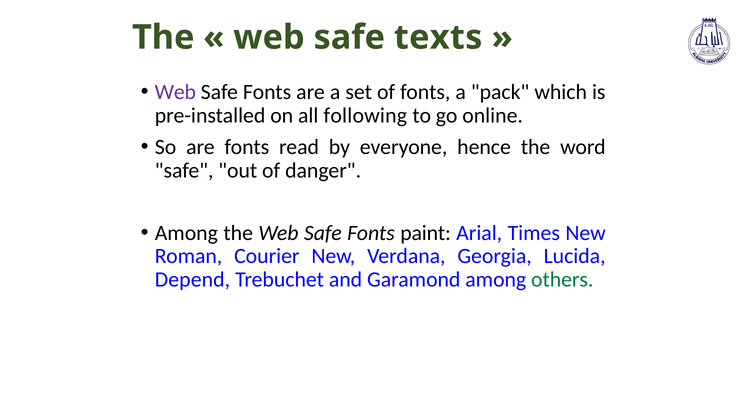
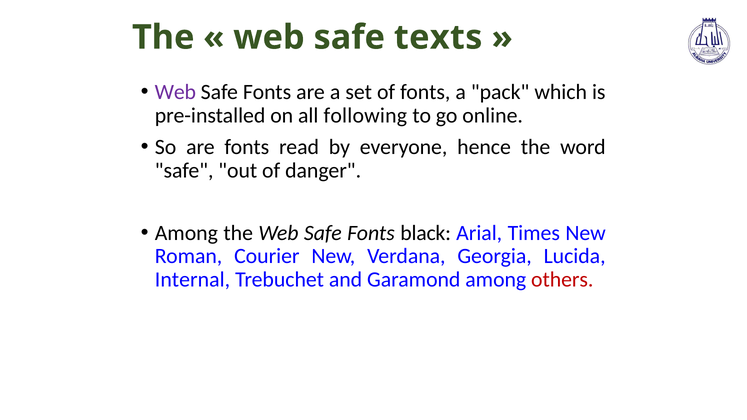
paint: paint -> black
Depend: Depend -> Internal
others colour: green -> red
